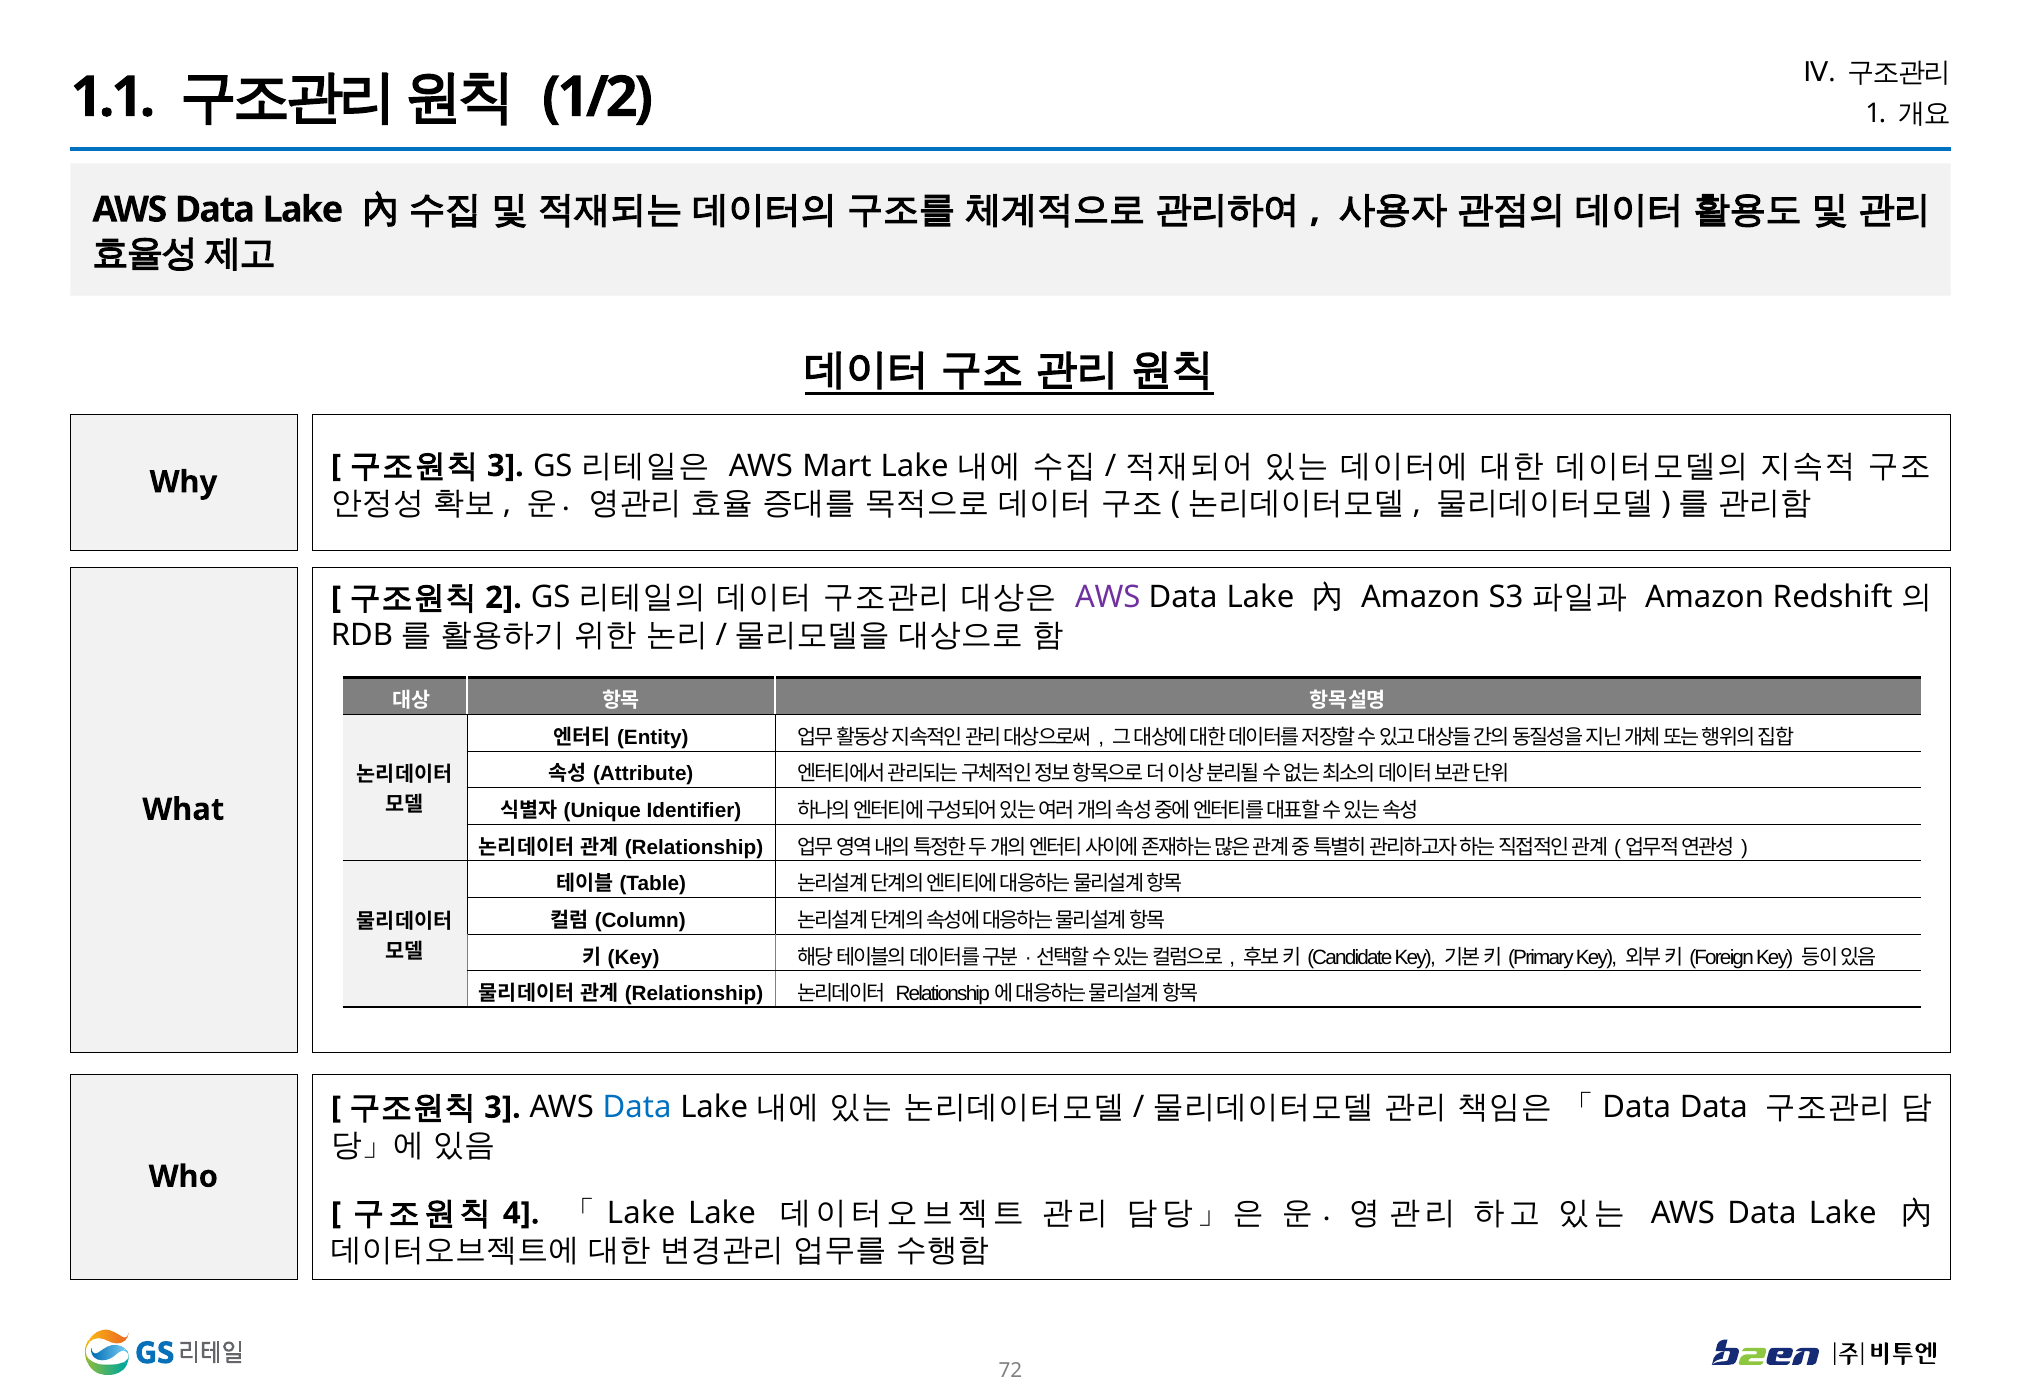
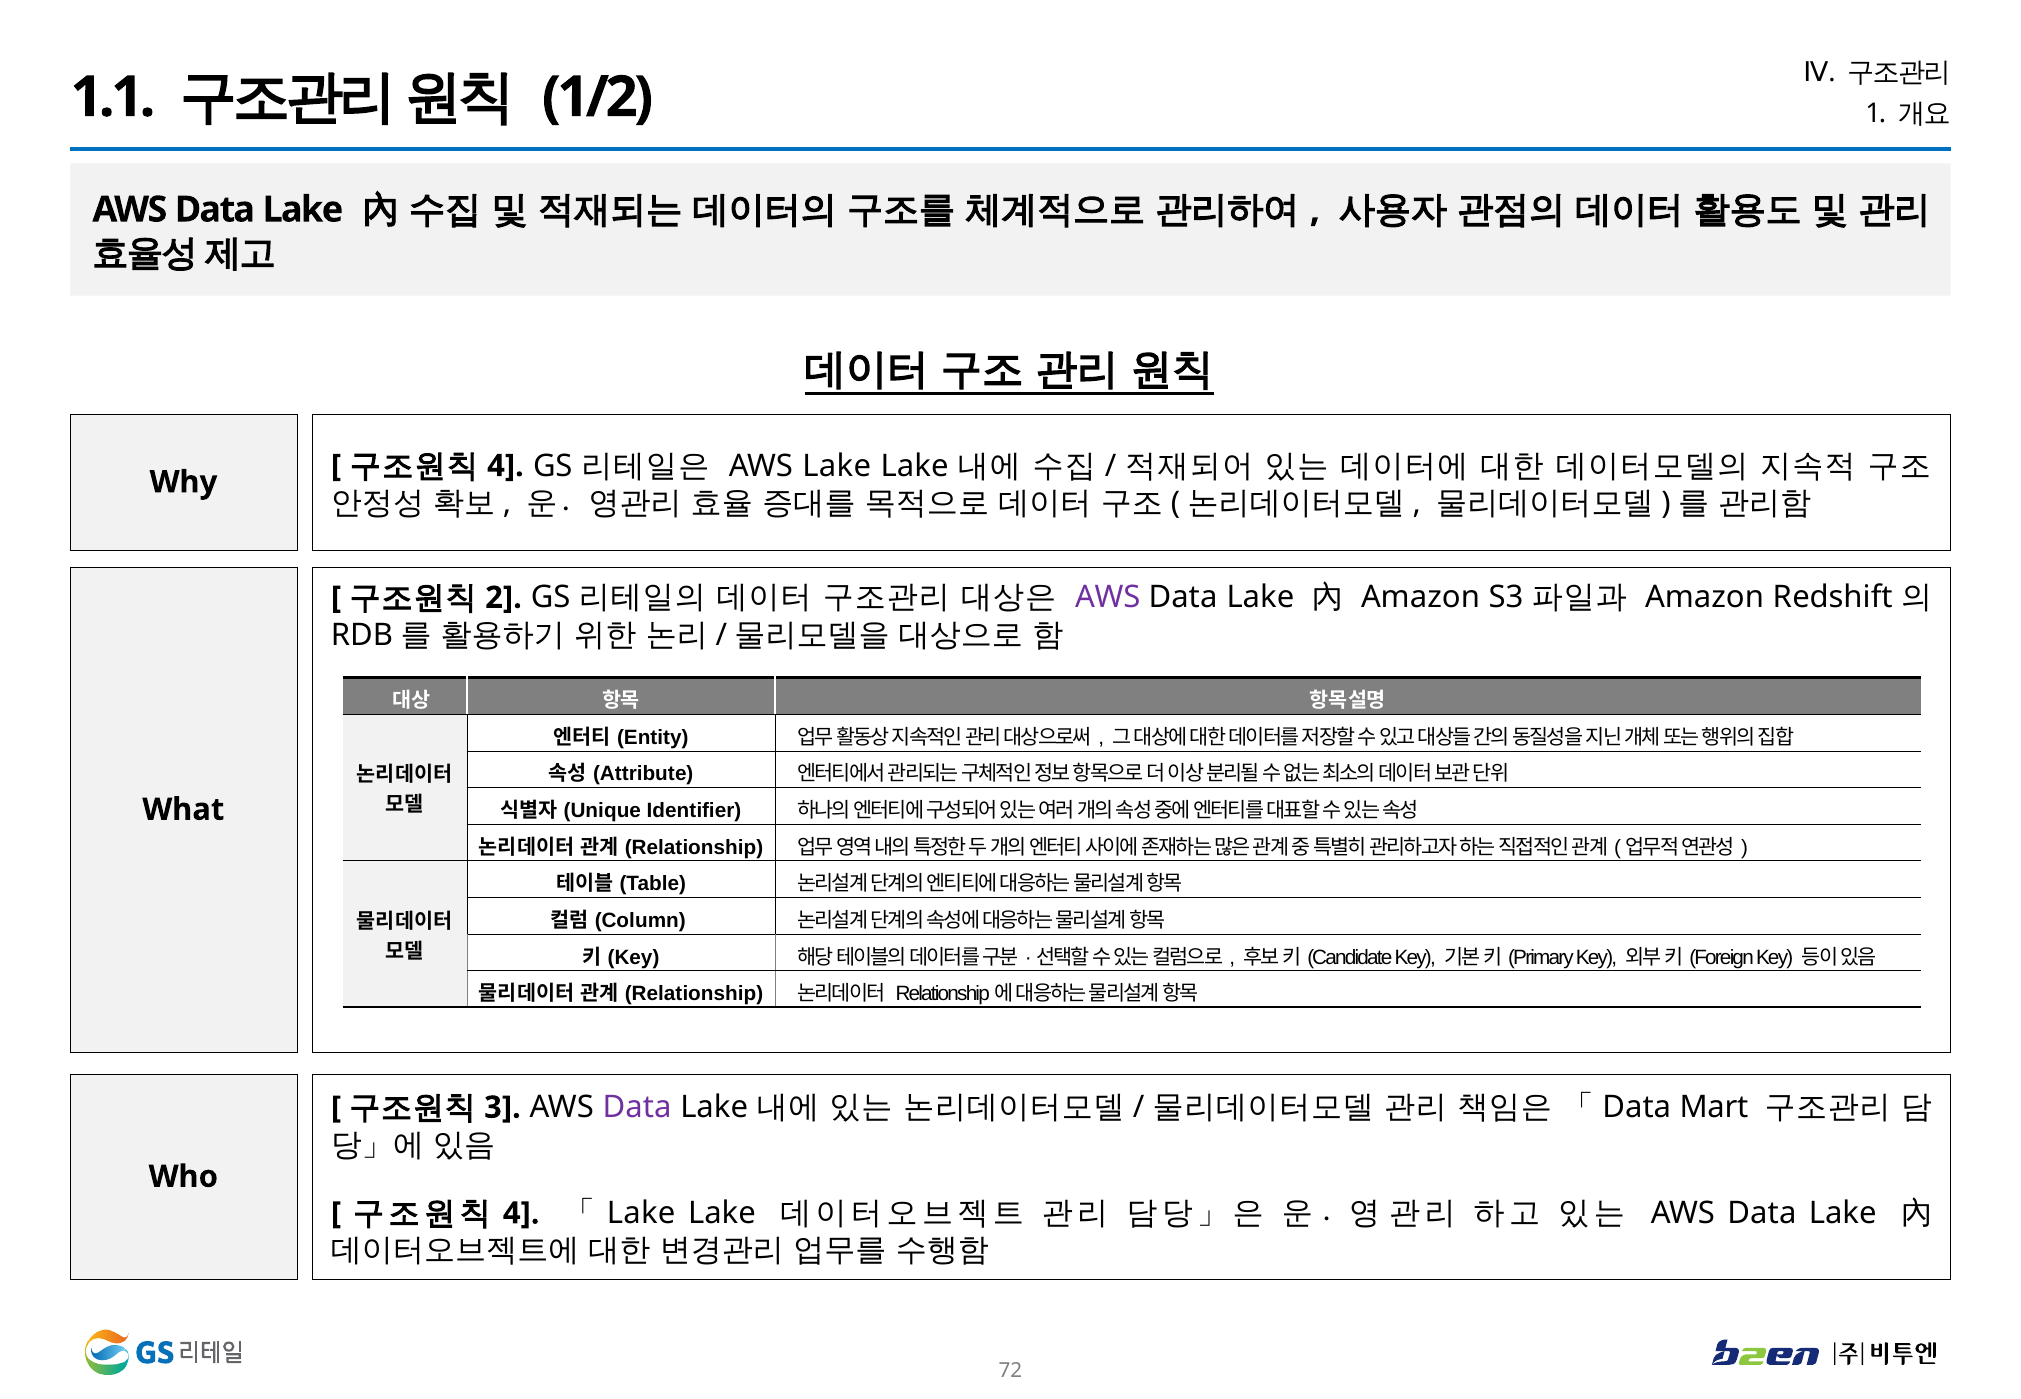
3 at (505, 466): 3 -> 4
AWS Mart: Mart -> Lake
Data at (637, 1108) colour: blue -> purple
Data Data: Data -> Mart
